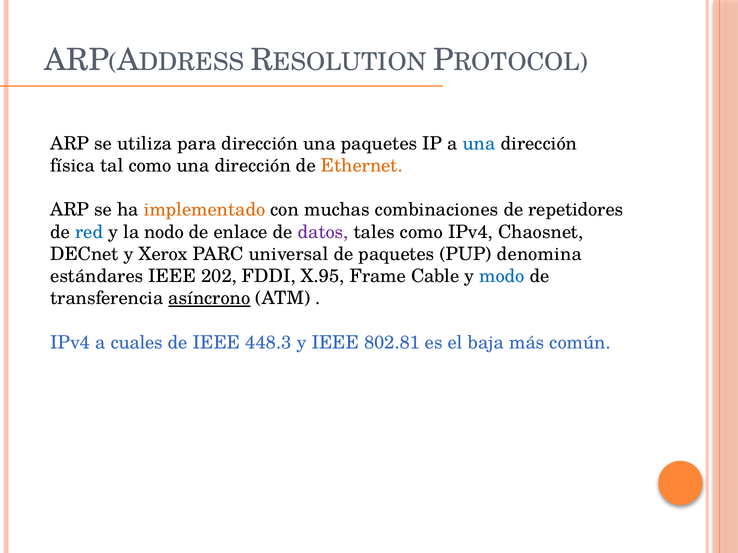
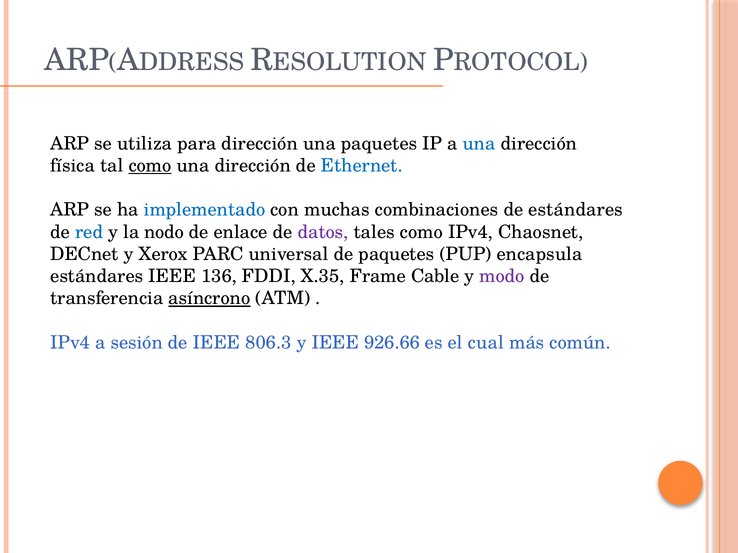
como at (150, 166) underline: none -> present
Ethernet colour: orange -> blue
implementado colour: orange -> blue
de repetidores: repetidores -> estándares
denomina: denomina -> encapsula
202: 202 -> 136
X.95: X.95 -> X.35
modo colour: blue -> purple
cuales: cuales -> sesión
448.3: 448.3 -> 806.3
802.81: 802.81 -> 926.66
baja: baja -> cual
